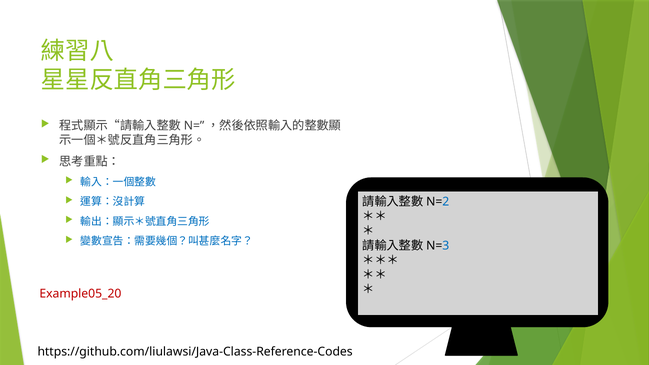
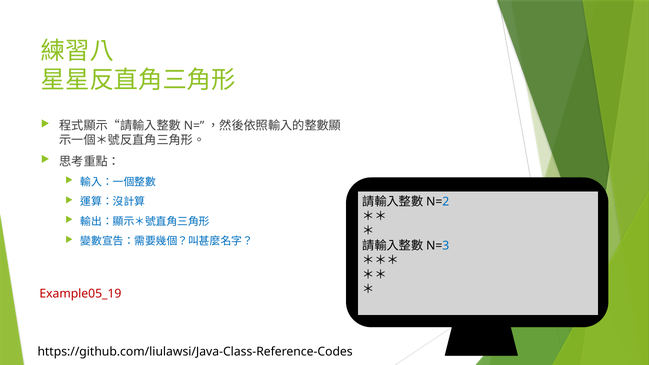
Example05_20: Example05_20 -> Example05_19
